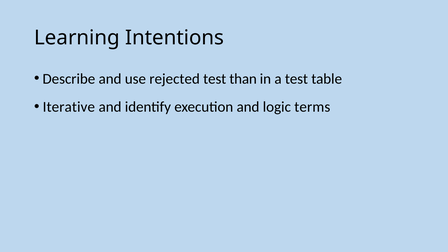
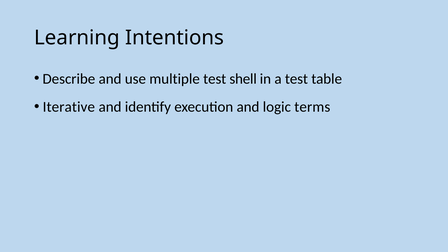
rejected: rejected -> multiple
than: than -> shell
